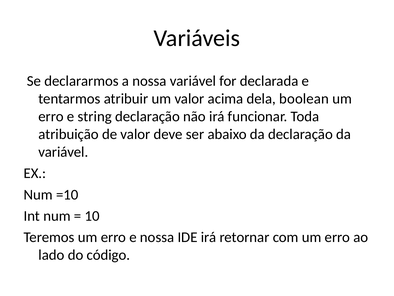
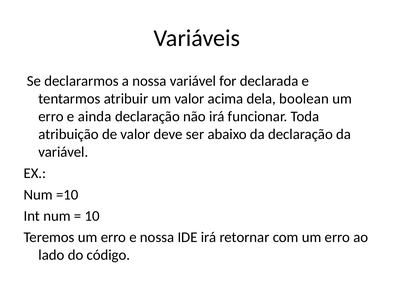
string: string -> ainda
